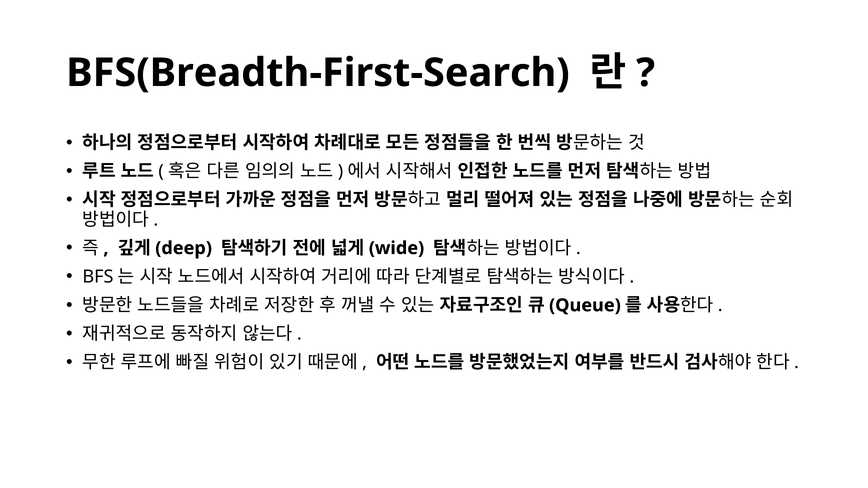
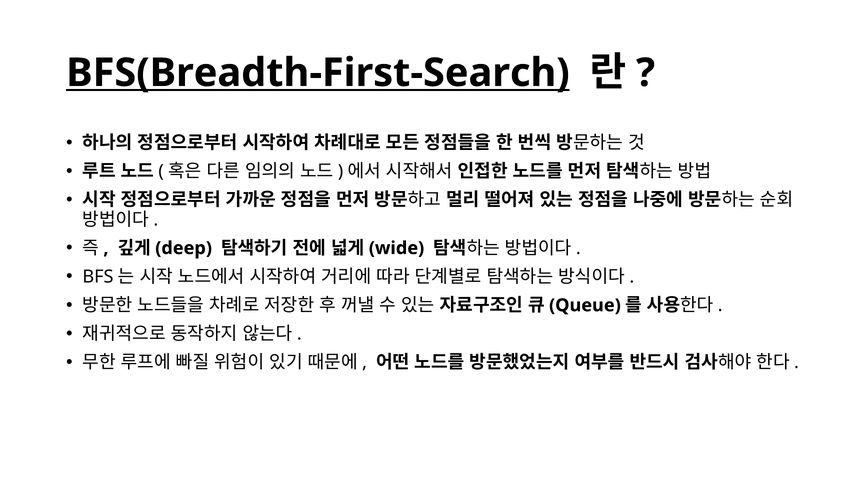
BFS(Breadth-First-Search underline: none -> present
